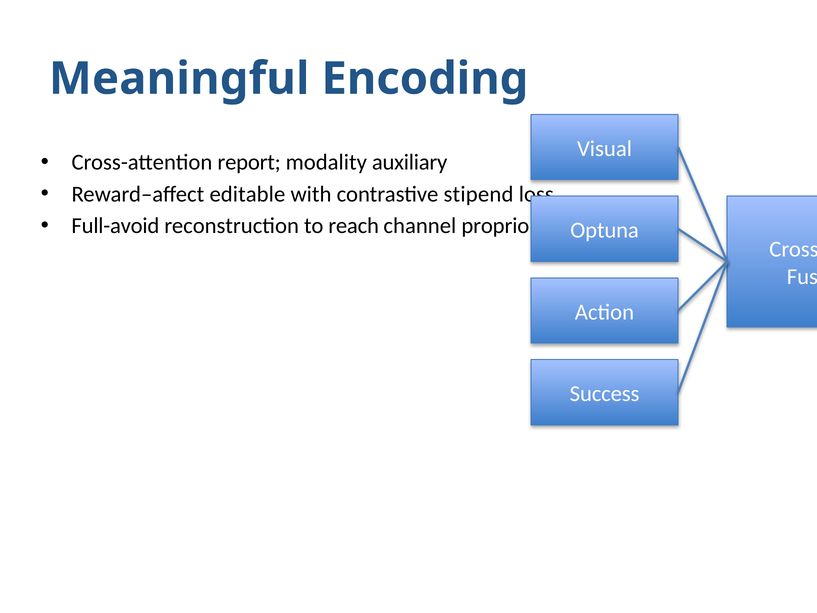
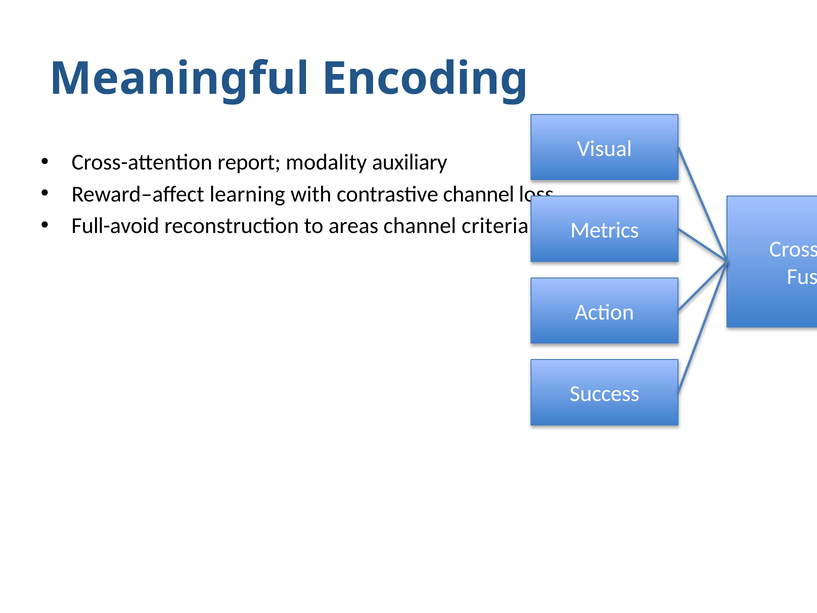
editable: editable -> learning
contrastive stipend: stipend -> channel
reach: reach -> areas
proprio: proprio -> criteria
Optuna: Optuna -> Metrics
